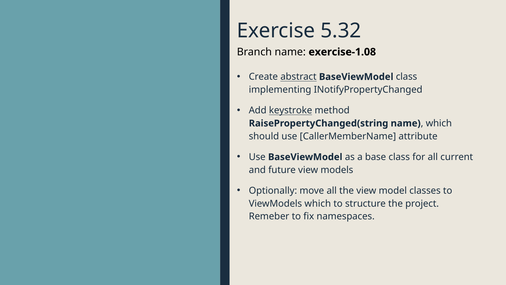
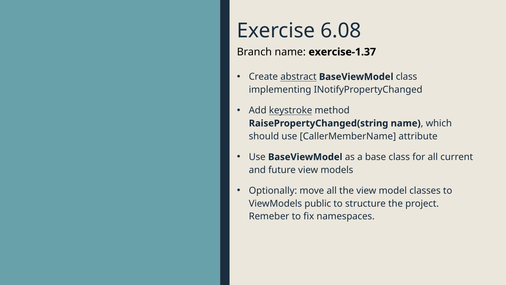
5.32: 5.32 -> 6.08
exercise-1.08: exercise-1.08 -> exercise-1.37
ViewModels which: which -> public
